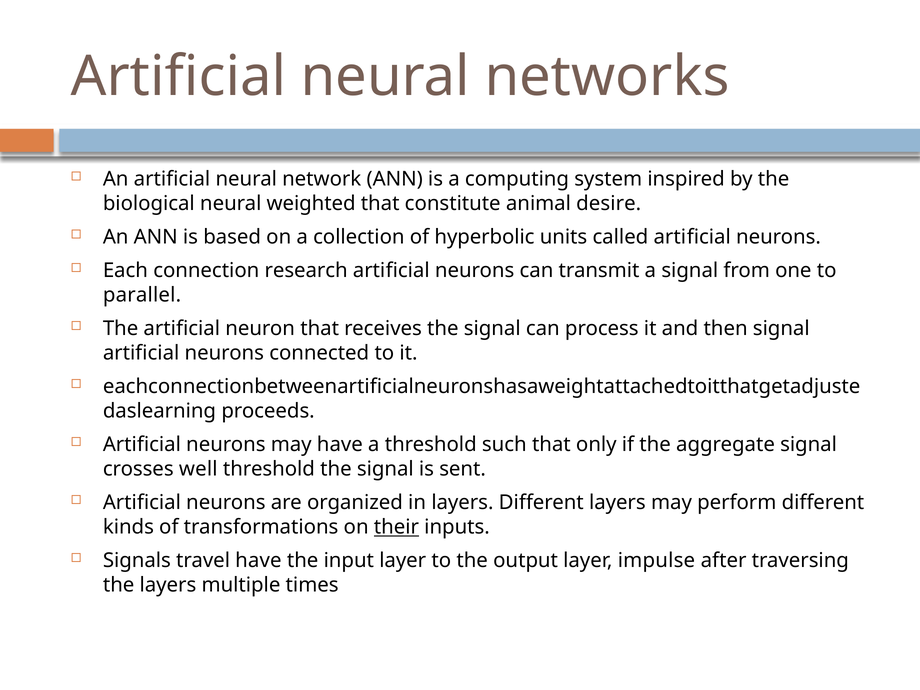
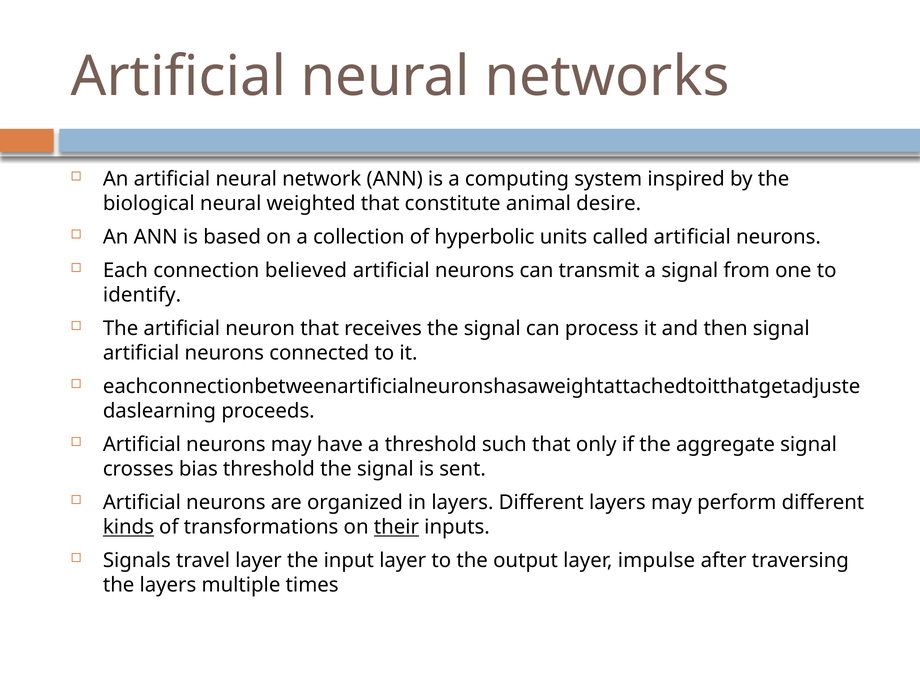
research: research -> believed
parallel: parallel -> identify
well: well -> bias
kinds underline: none -> present
travel have: have -> layer
